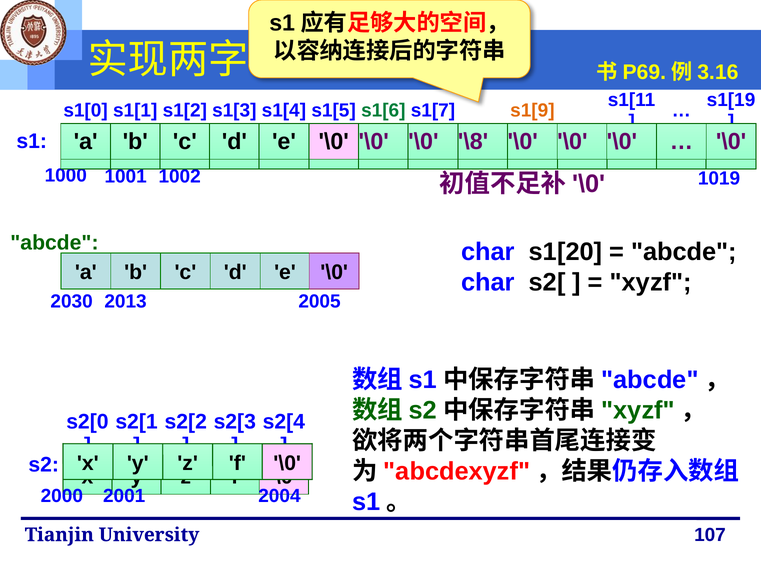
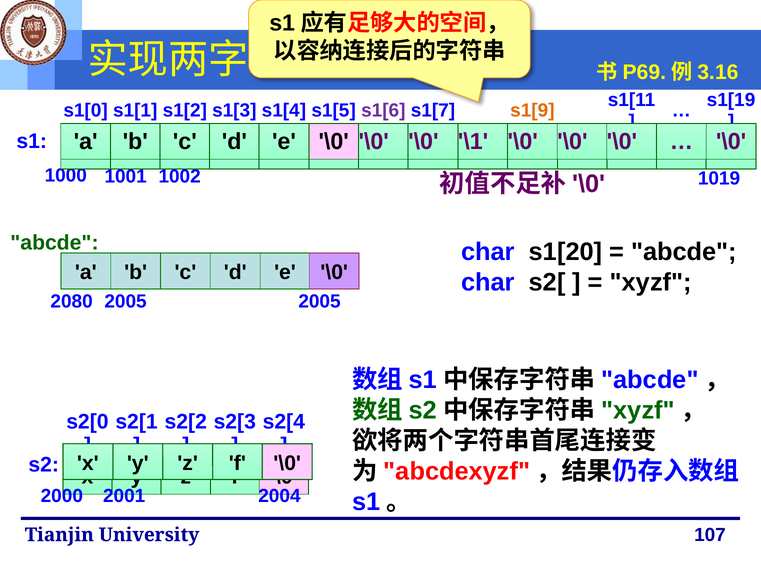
s1[6 colour: green -> purple
\8: \8 -> \1
2030: 2030 -> 2080
2013 at (126, 302): 2013 -> 2005
